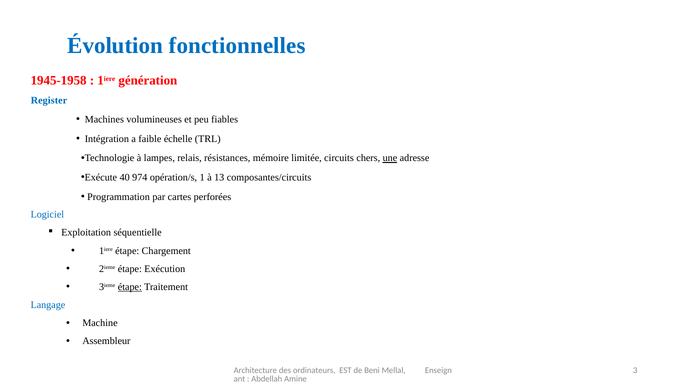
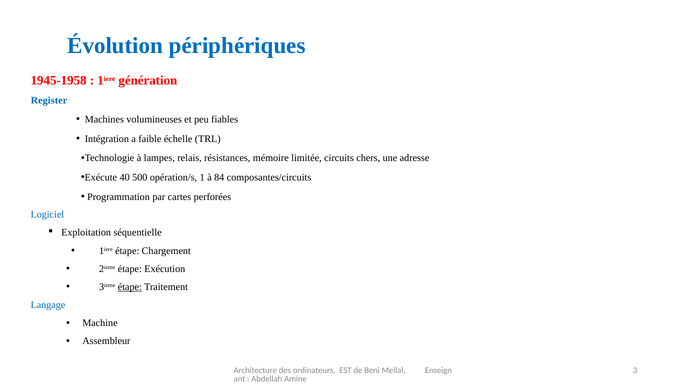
fonctionnelles: fonctionnelles -> périphériques
une underline: present -> none
974: 974 -> 500
13: 13 -> 84
